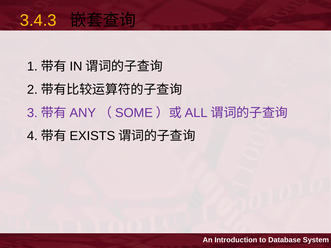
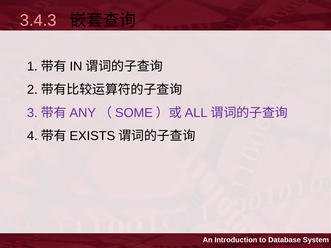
3.4.3 colour: yellow -> pink
